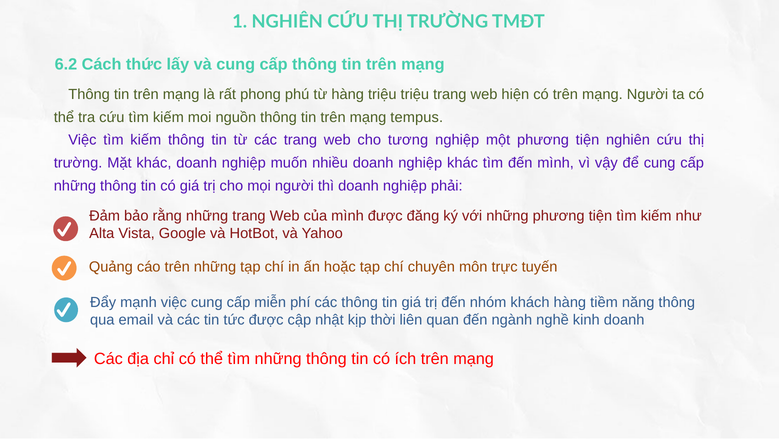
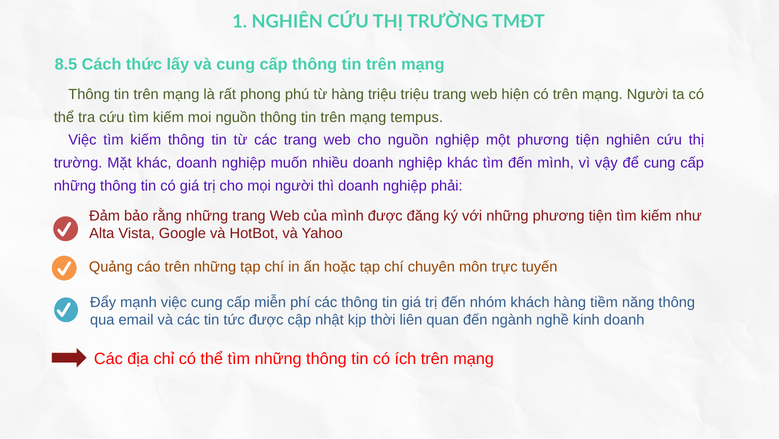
6.2: 6.2 -> 8.5
cho tương: tương -> nguồn
